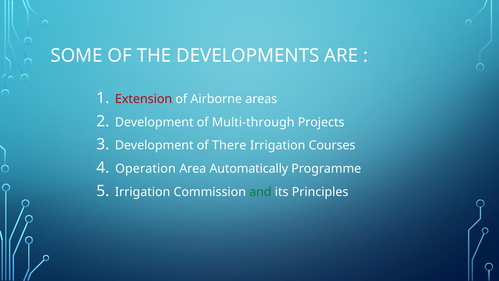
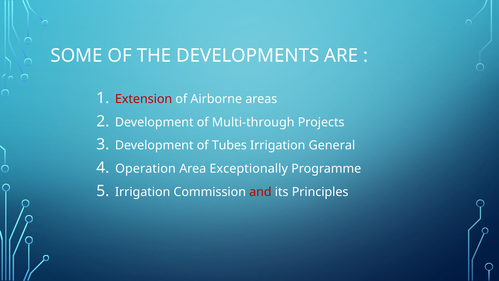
There: There -> Tubes
Courses: Courses -> General
Automatically: Automatically -> Exceptionally
and colour: green -> red
